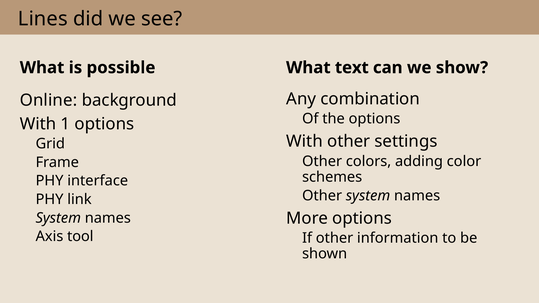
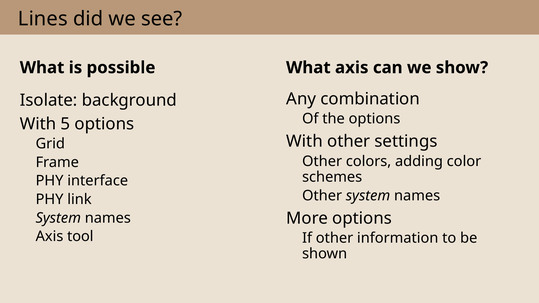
What text: text -> axis
Online: Online -> Isolate
1: 1 -> 5
